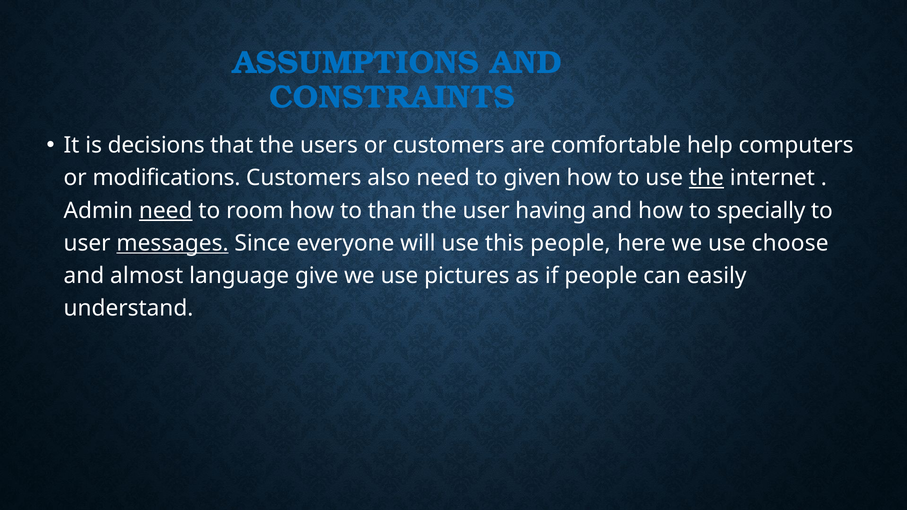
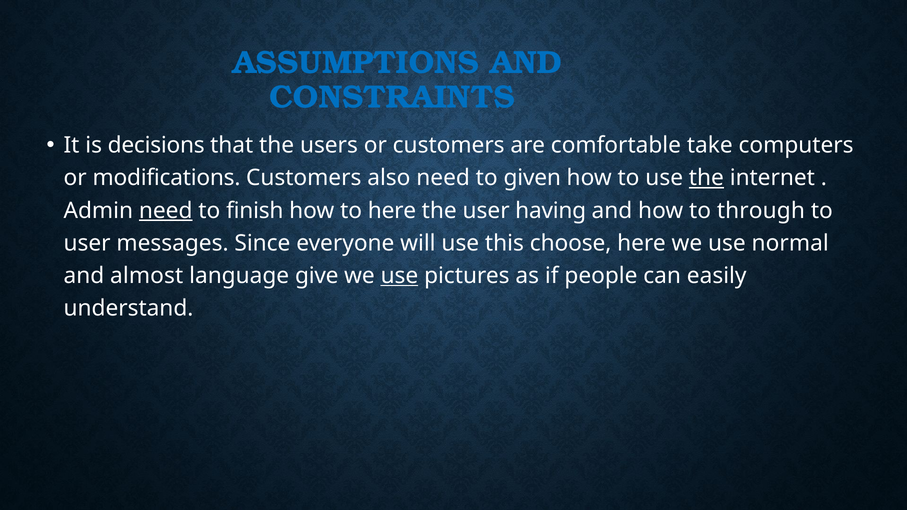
help: help -> take
room: room -> finish
to than: than -> here
specially: specially -> through
messages underline: present -> none
this people: people -> choose
choose: choose -> normal
use at (399, 276) underline: none -> present
